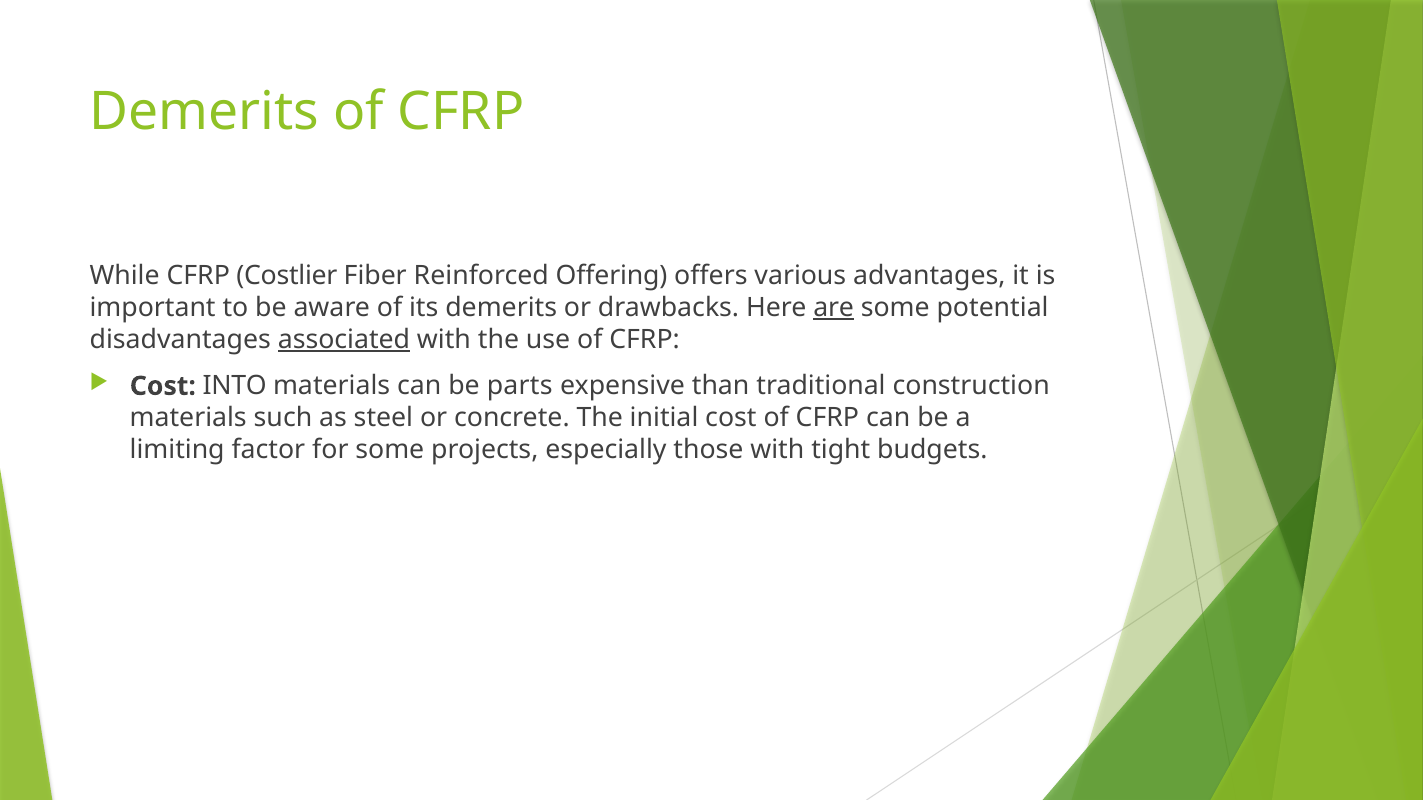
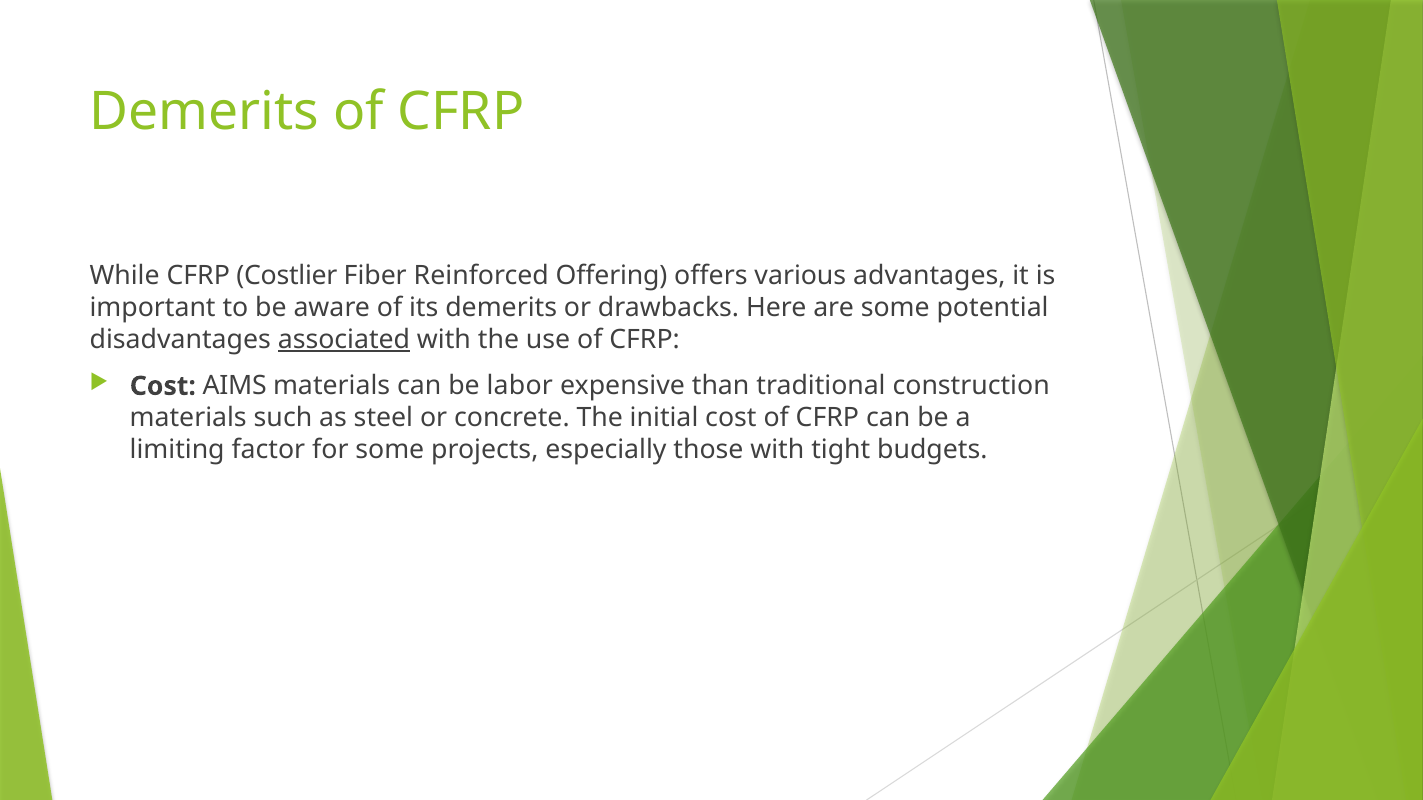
are underline: present -> none
INTO: INTO -> AIMS
parts: parts -> labor
